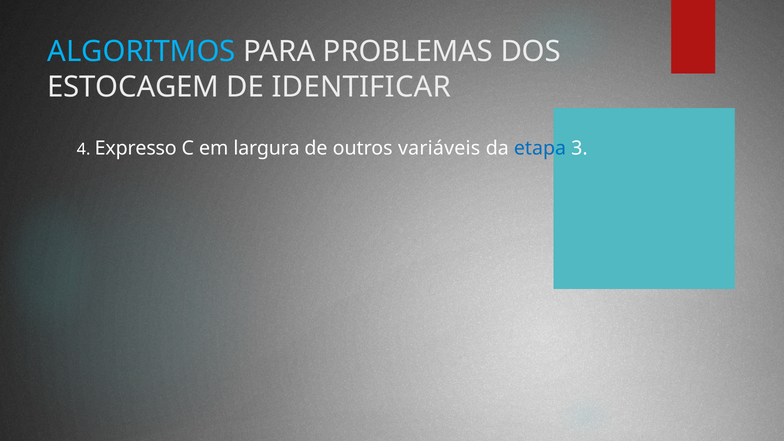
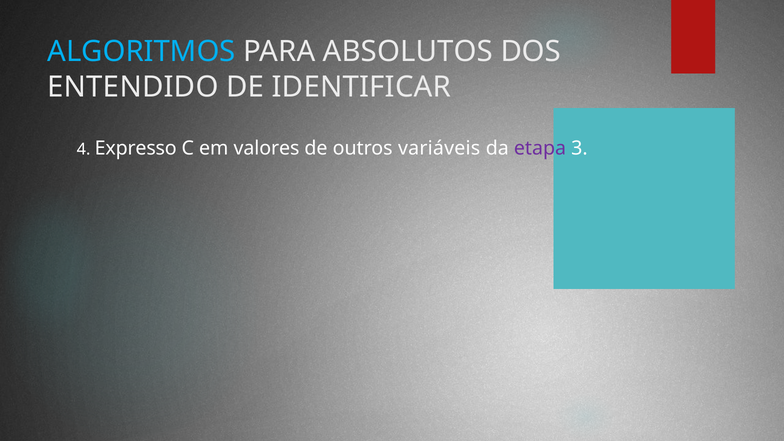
PROBLEMAS: PROBLEMAS -> ABSOLUTOS
ESTOCAGEM: ESTOCAGEM -> ENTENDIDO
largura: largura -> valores
etapa colour: blue -> purple
